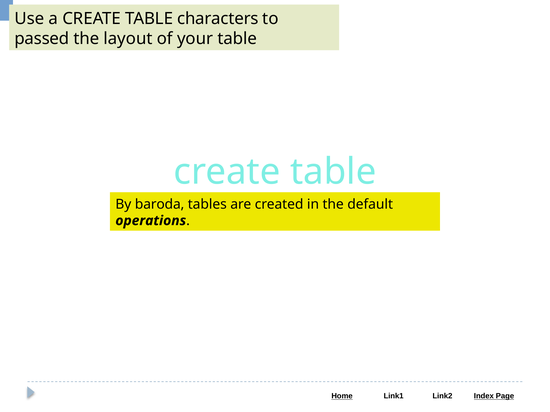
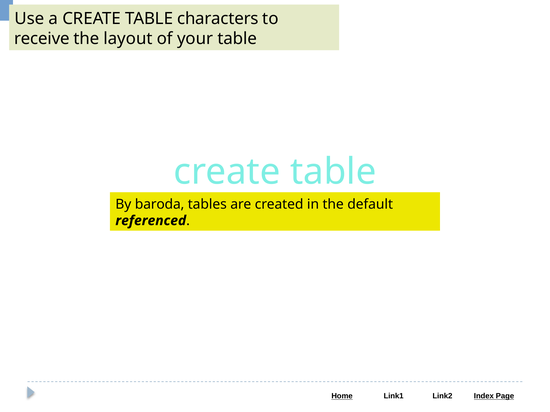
passed: passed -> receive
operations: operations -> referenced
